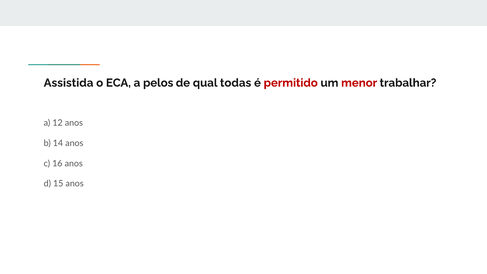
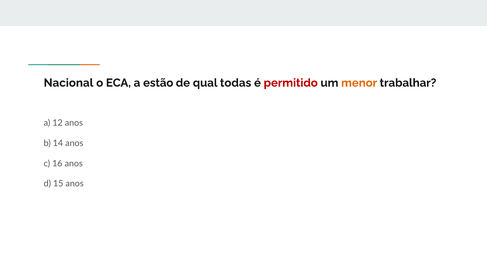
Assistida: Assistida -> Nacional
pelos: pelos -> estão
menor colour: red -> orange
